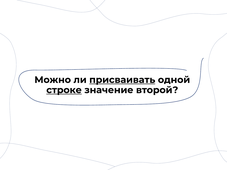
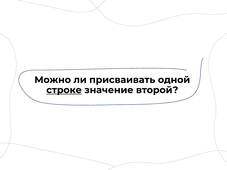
присваивать underline: present -> none
